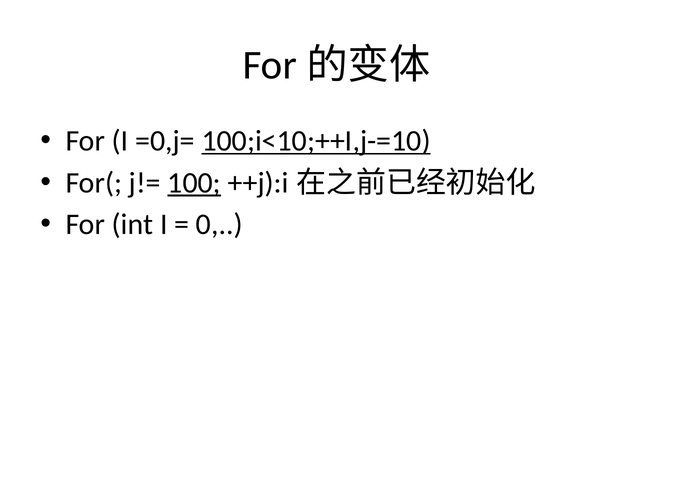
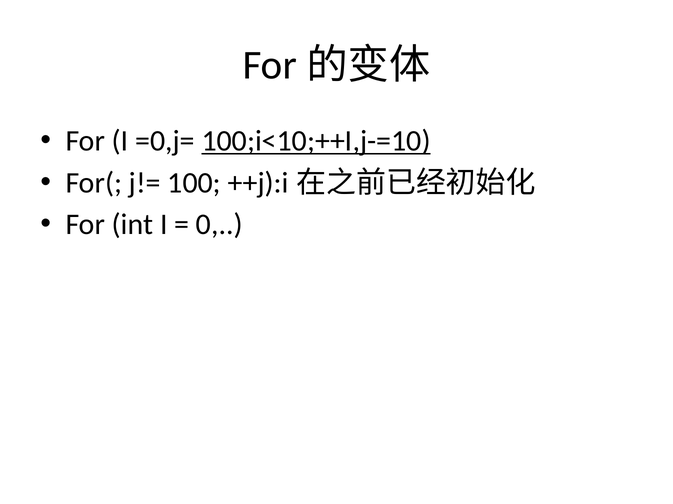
100 underline: present -> none
